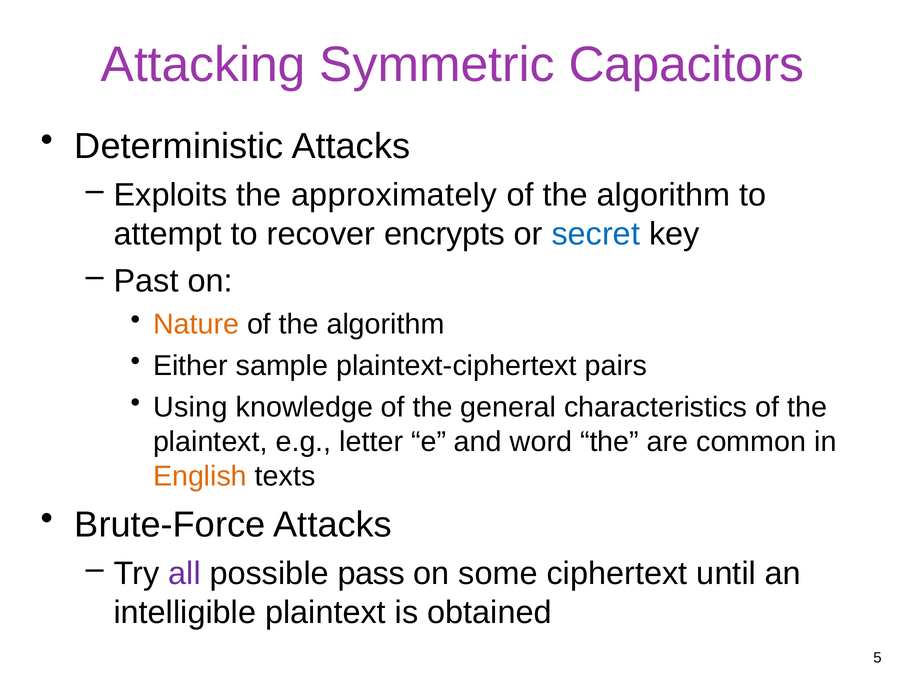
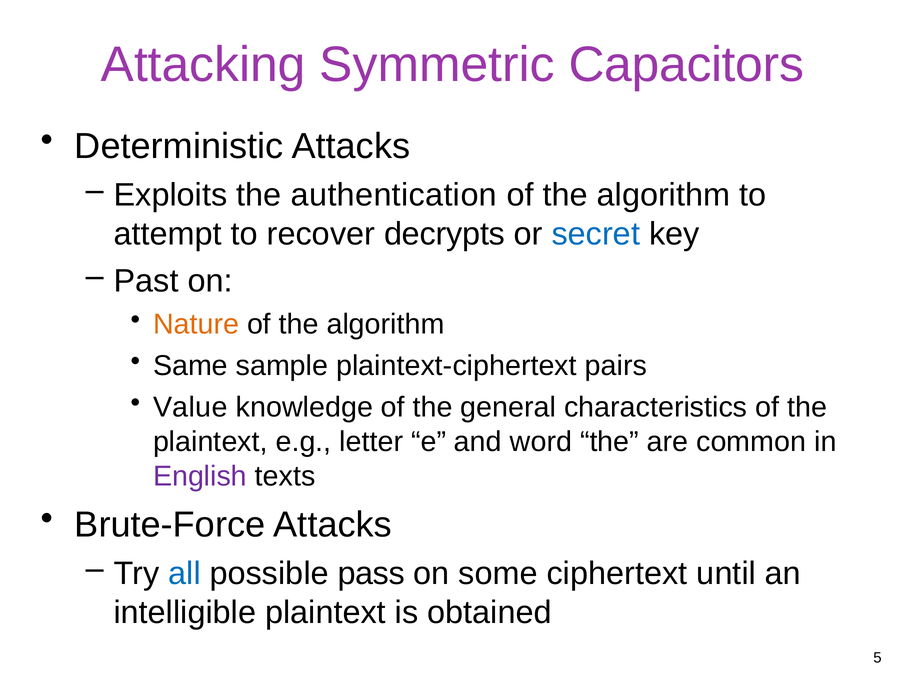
approximately: approximately -> authentication
encrypts: encrypts -> decrypts
Either: Either -> Same
Using: Using -> Value
English colour: orange -> purple
all colour: purple -> blue
